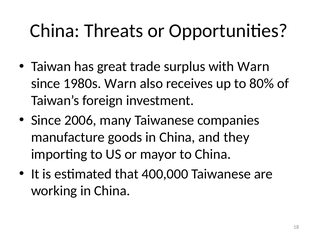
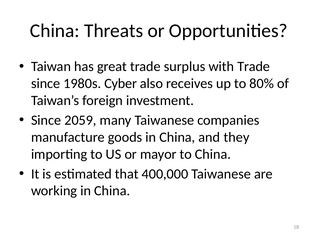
with Warn: Warn -> Trade
1980s Warn: Warn -> Cyber
2006: 2006 -> 2059
